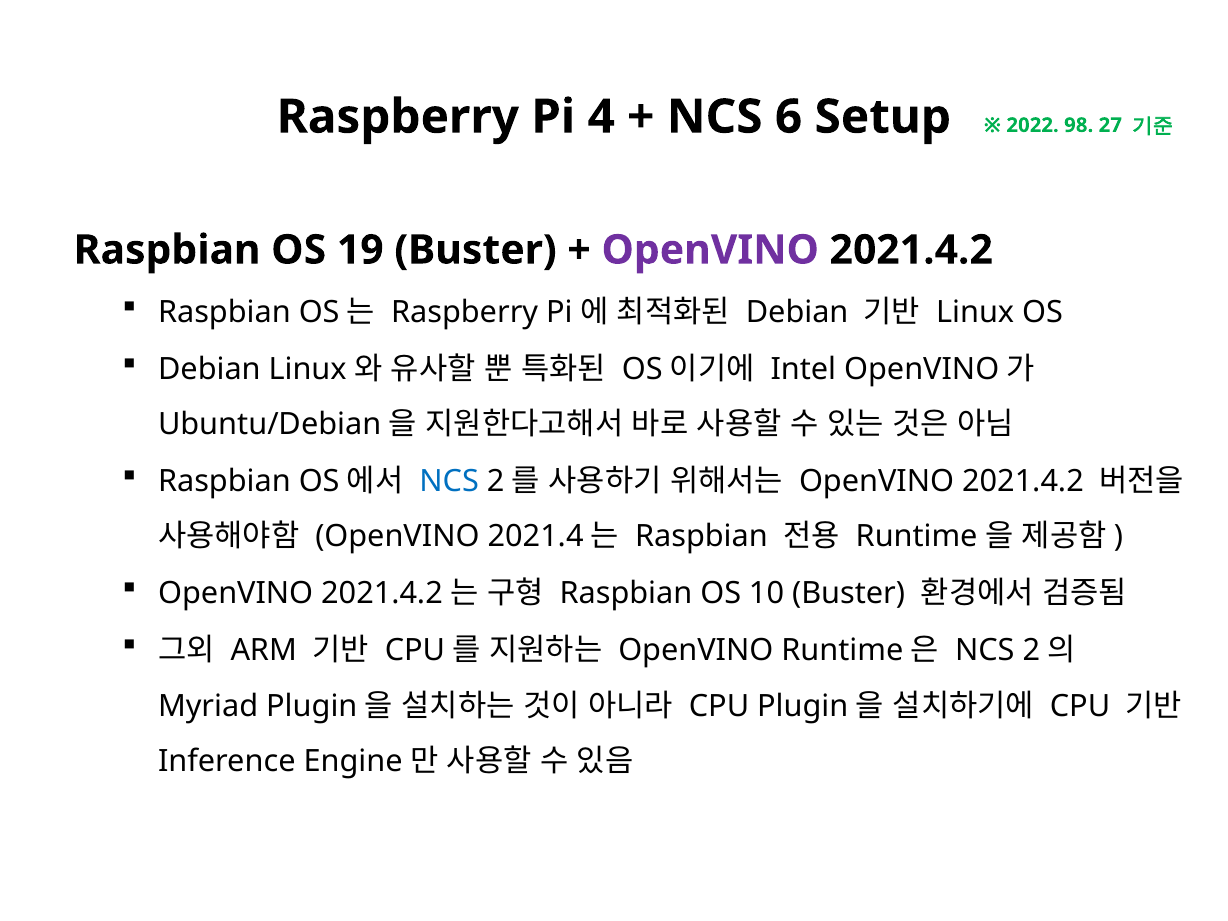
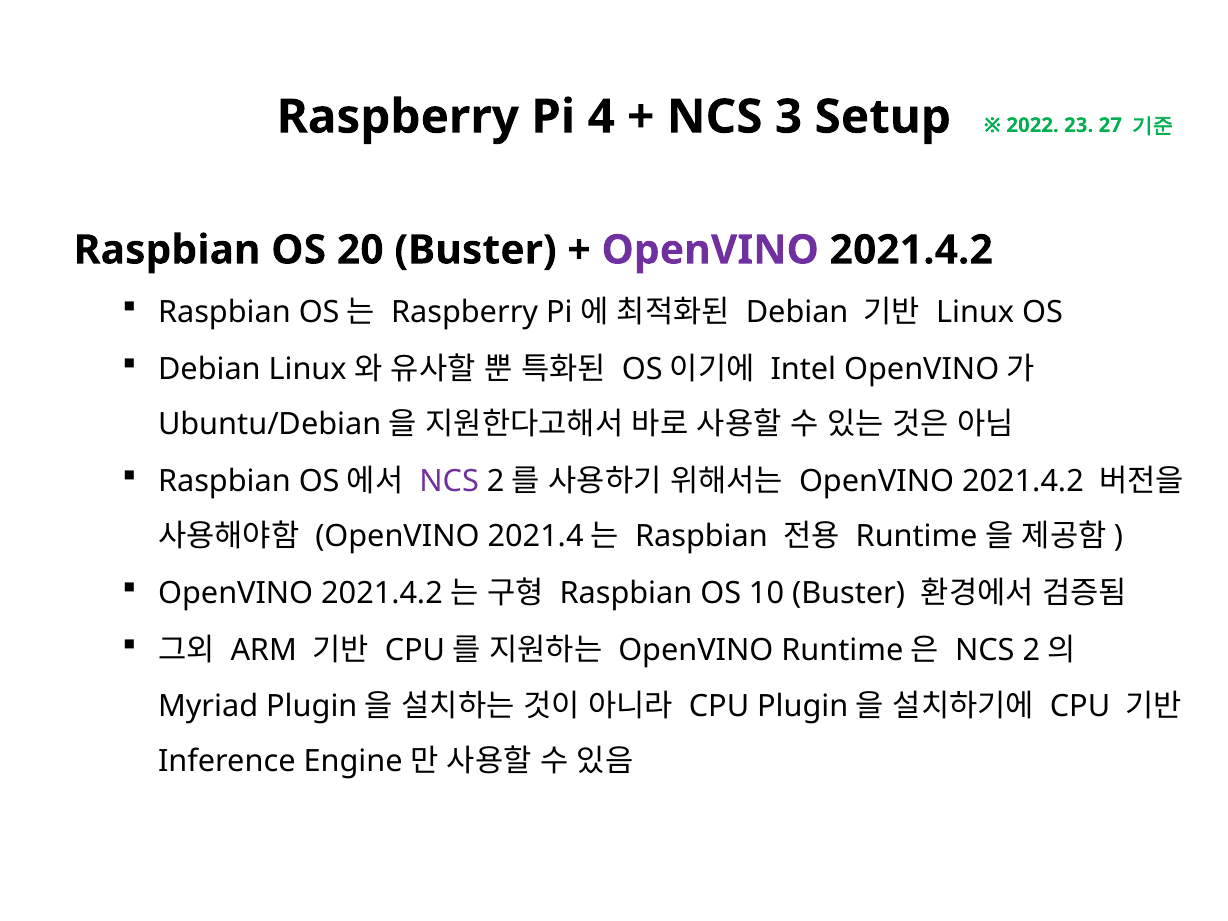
6: 6 -> 3
98: 98 -> 23
19: 19 -> 20
NCS at (449, 482) colour: blue -> purple
